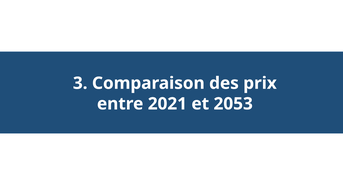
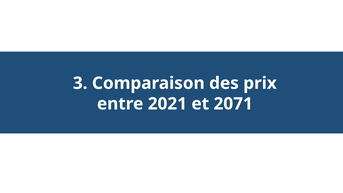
2053: 2053 -> 2071
